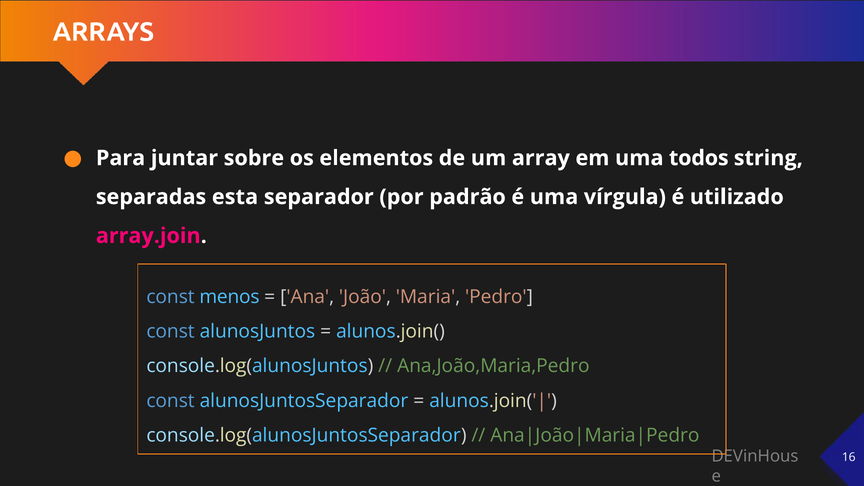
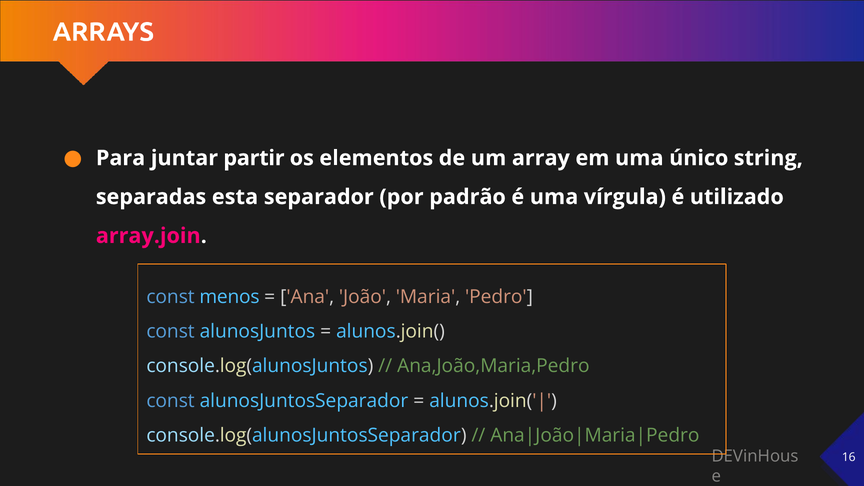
sobre: sobre -> partir
todos: todos -> único
